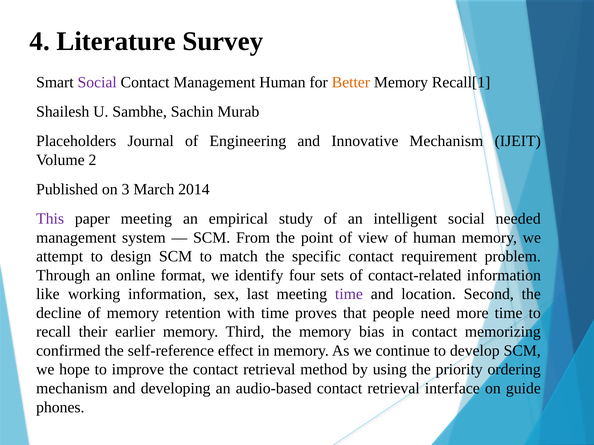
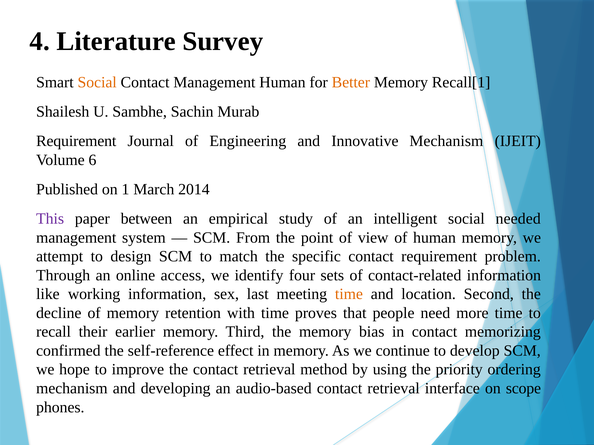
Social at (97, 82) colour: purple -> orange
Placeholders at (76, 141): Placeholders -> Requirement
2: 2 -> 6
3: 3 -> 1
paper meeting: meeting -> between
format: format -> access
time at (349, 294) colour: purple -> orange
guide: guide -> scope
